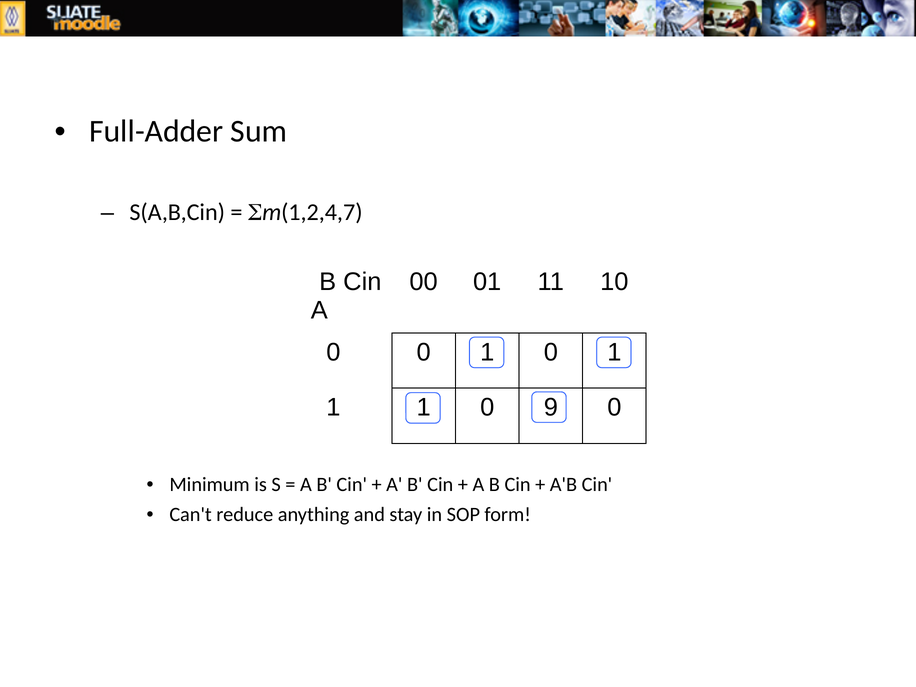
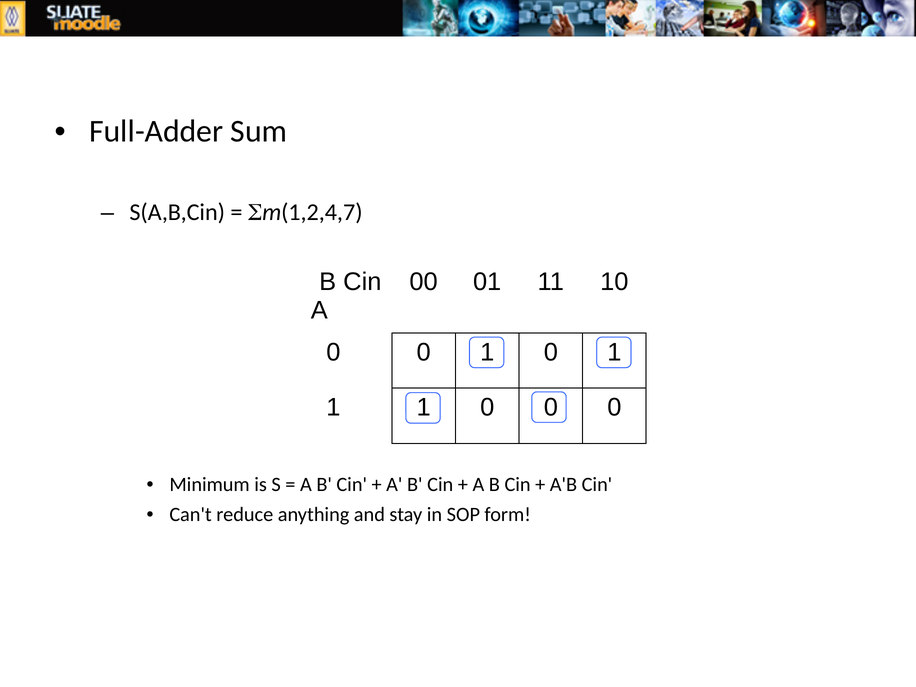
1 0 9: 9 -> 0
